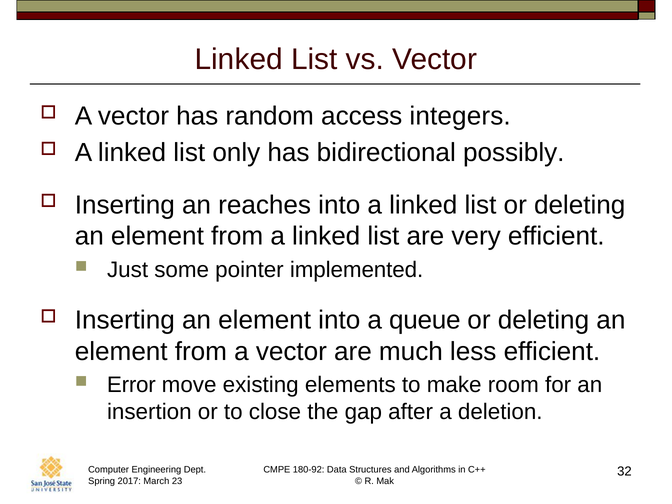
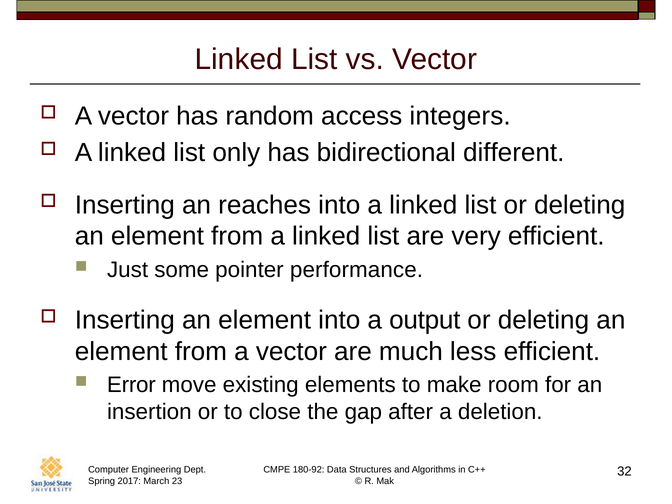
possibly: possibly -> different
implemented: implemented -> performance
queue: queue -> output
